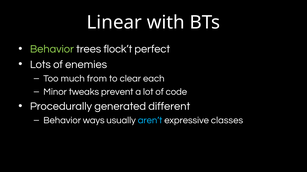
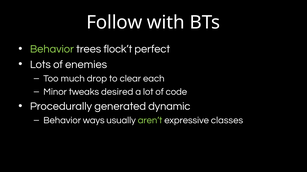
Linear: Linear -> Follow
from: from -> drop
prevent: prevent -> desired
different: different -> dynamic
aren’t colour: light blue -> light green
